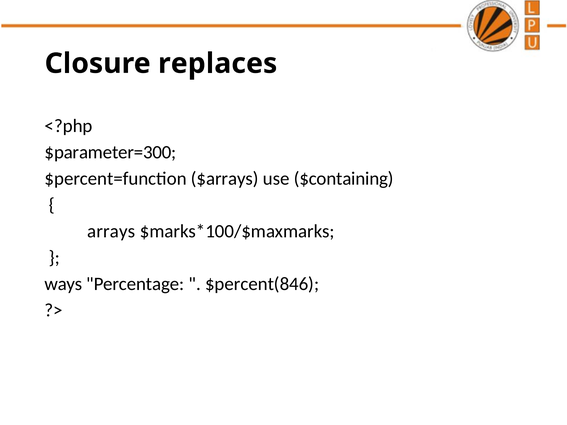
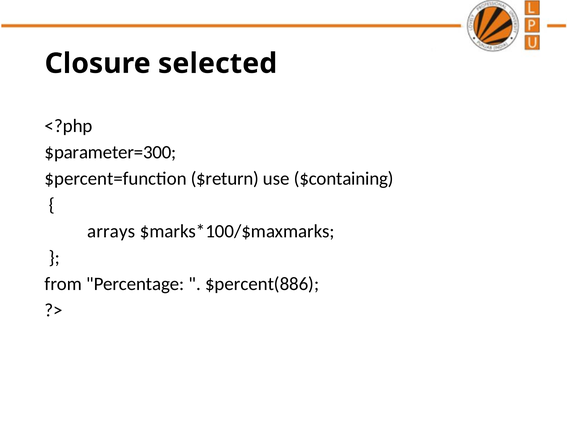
replaces: replaces -> selected
$arrays: $arrays -> $return
ways: ways -> from
$percent(846: $percent(846 -> $percent(886
